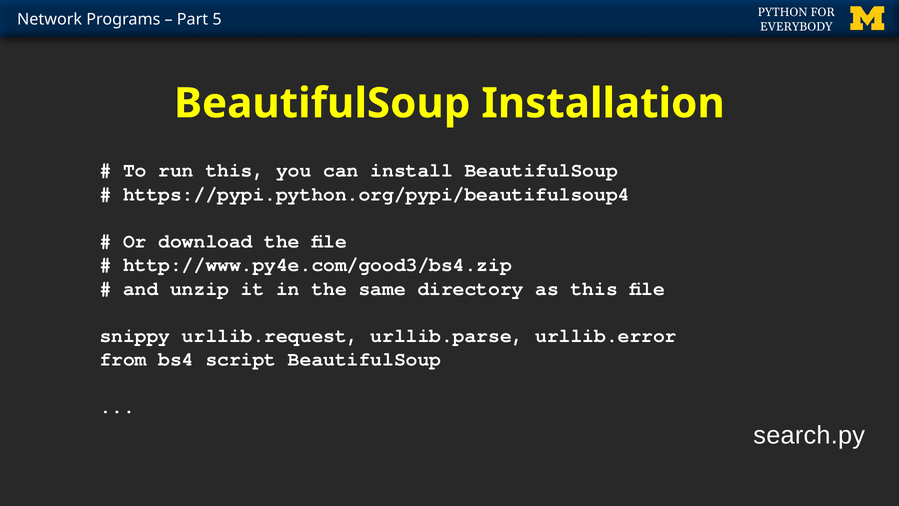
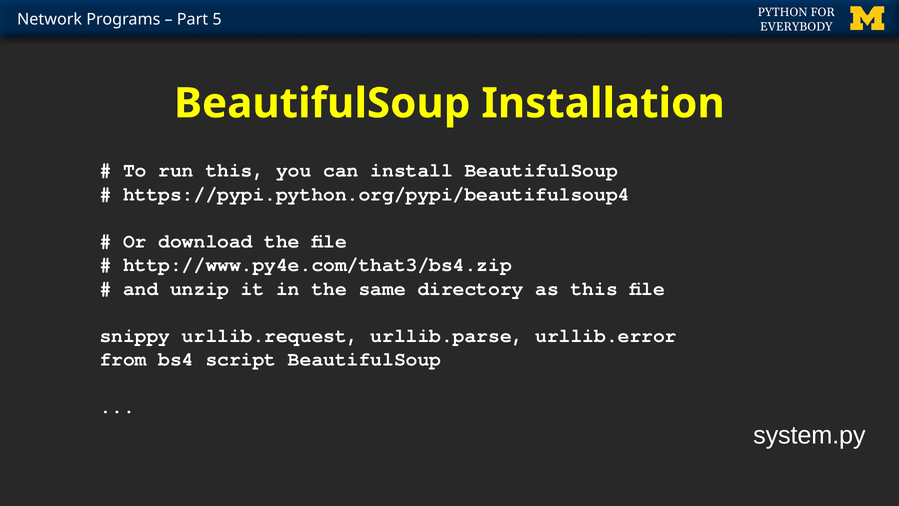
http://www.py4e.com/good3/bs4.zip: http://www.py4e.com/good3/bs4.zip -> http://www.py4e.com/that3/bs4.zip
search.py: search.py -> system.py
